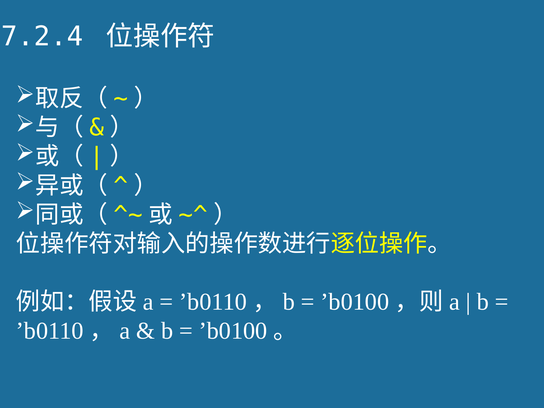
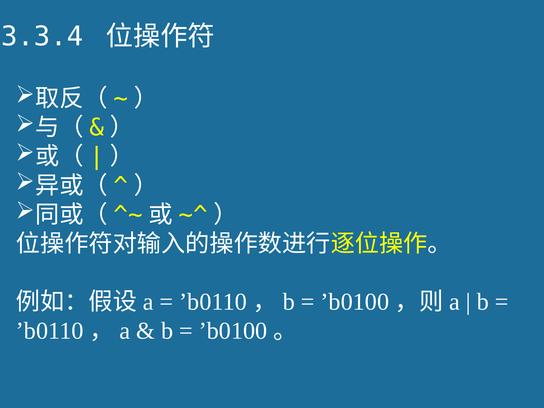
7.2.4: 7.2.4 -> 3.3.4
